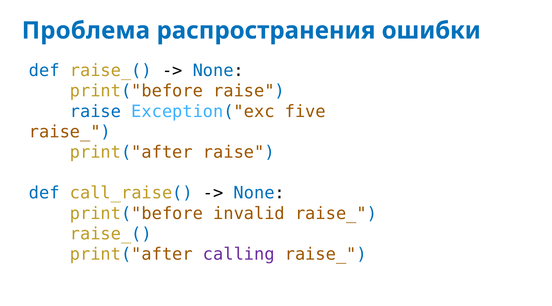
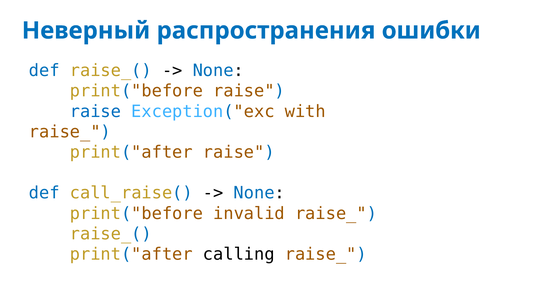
Проблема: Проблема -> Неверный
five: five -> with
calling colour: purple -> black
